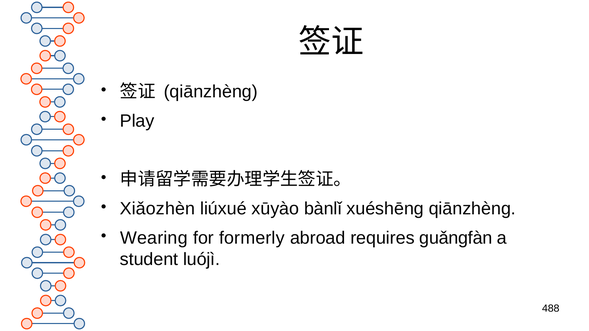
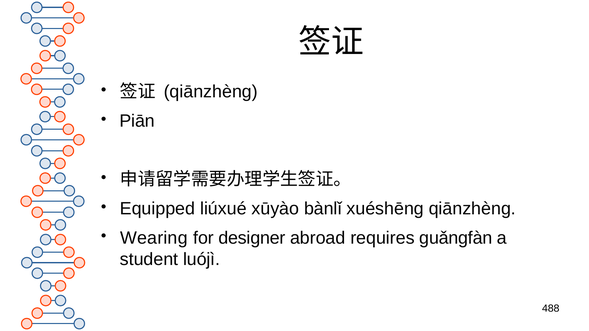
Play: Play -> Piān
Xiǎozhèn: Xiǎozhèn -> Equipped
formerly: formerly -> designer
